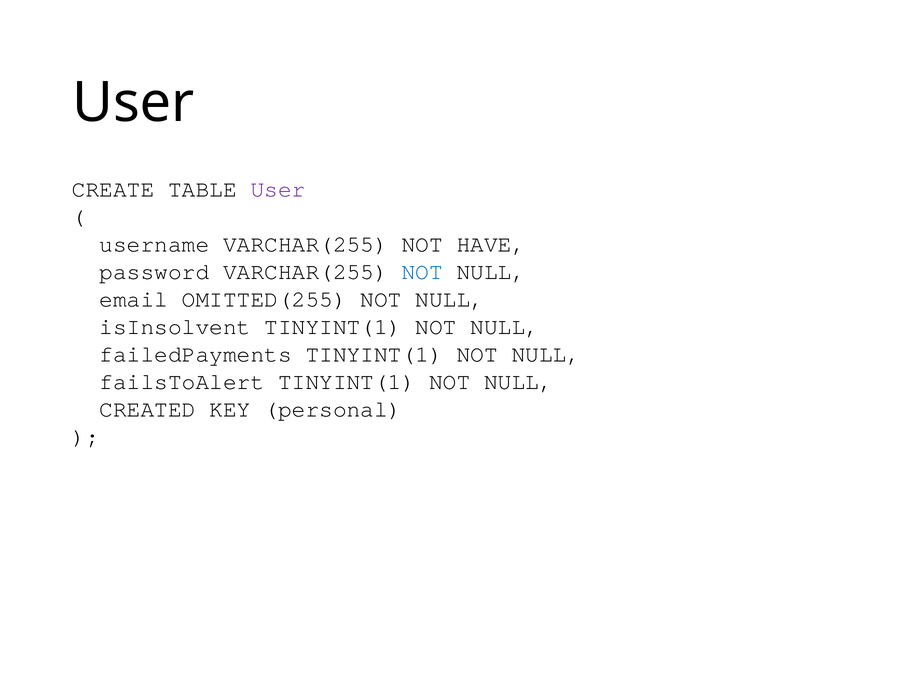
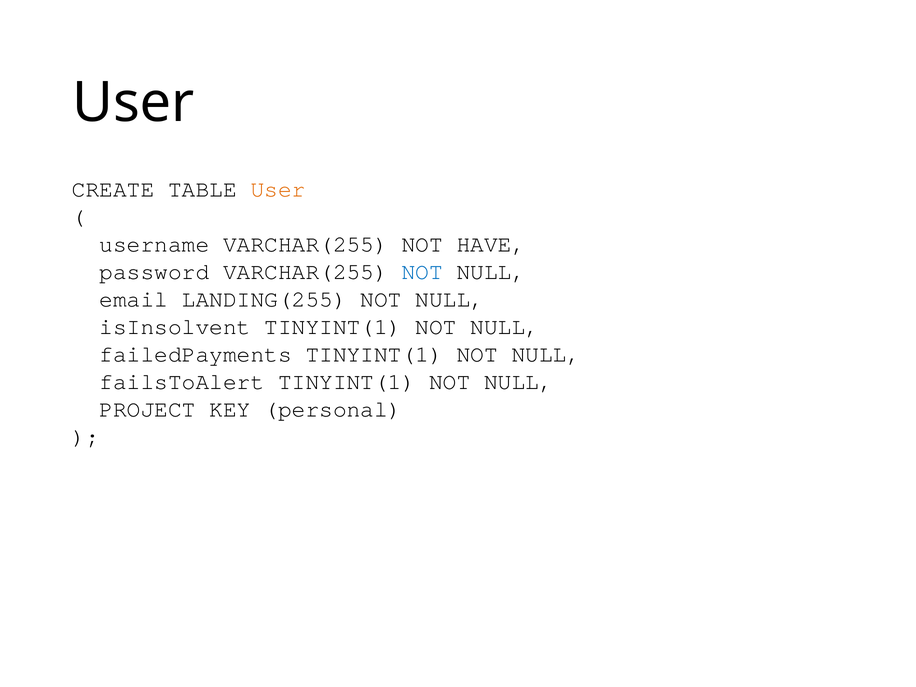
User at (278, 189) colour: purple -> orange
OMITTED(255: OMITTED(255 -> LANDING(255
CREATED: CREATED -> PROJECT
